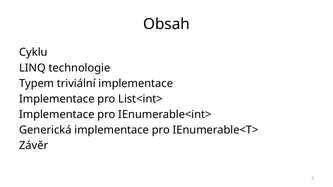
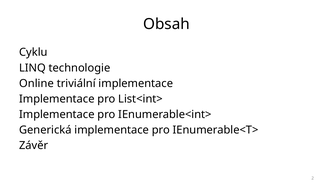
Typem: Typem -> Online
